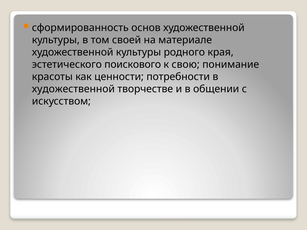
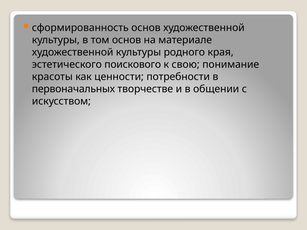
том своей: своей -> основ
художественной at (73, 89): художественной -> первоначальных
